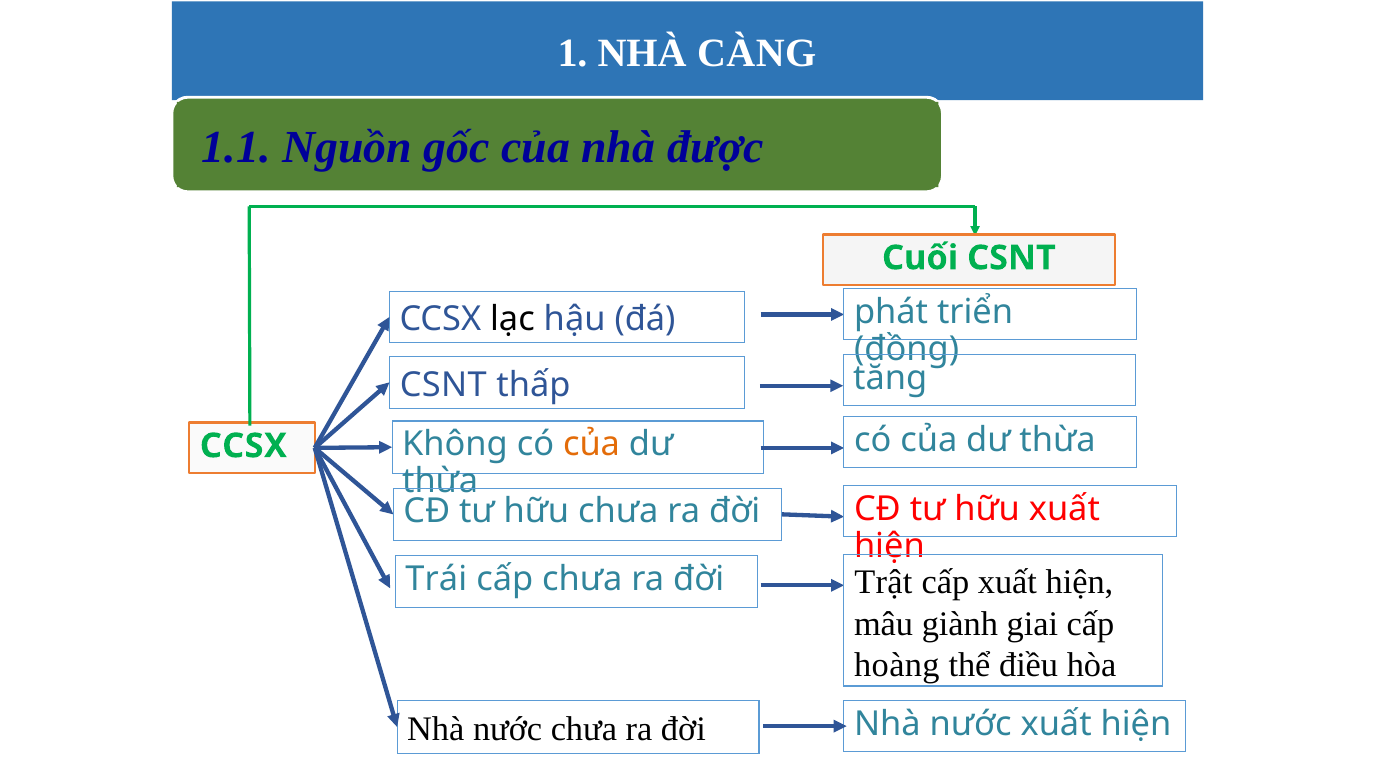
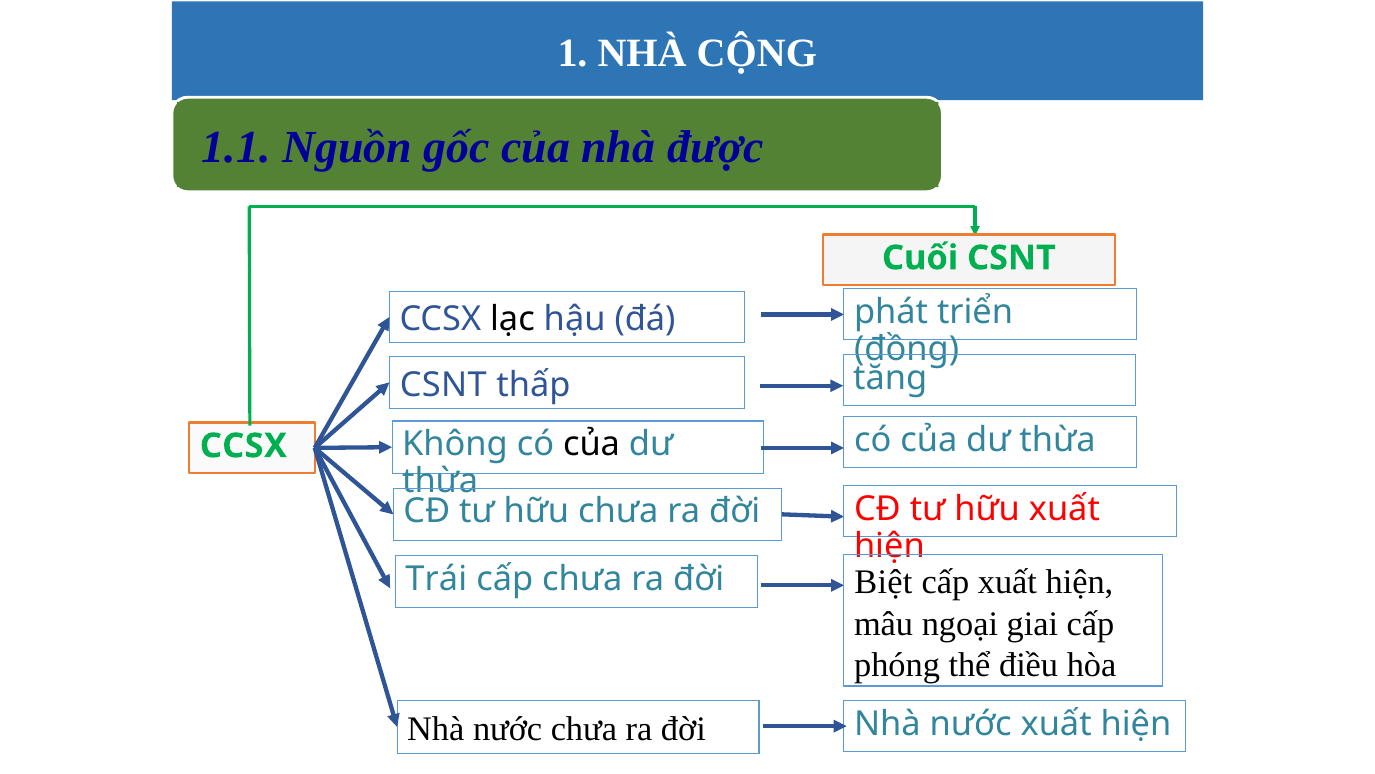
CÀNG: CÀNG -> CỘNG
của at (592, 444) colour: orange -> black
Trật: Trật -> Biệt
giành: giành -> ngoại
hoàng: hoàng -> phóng
